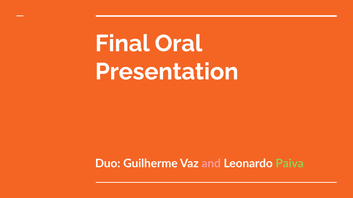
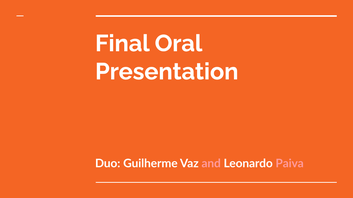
Paiva colour: light green -> pink
